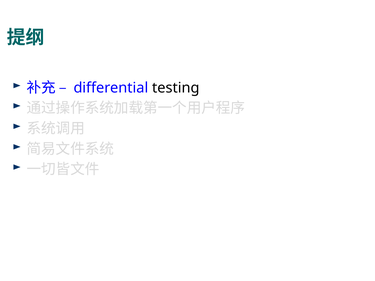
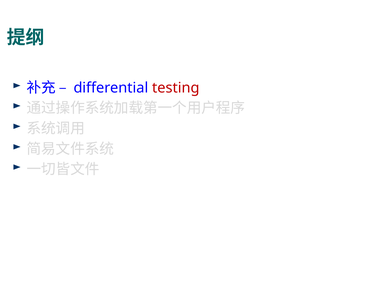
testing colour: black -> red
